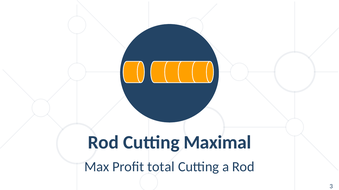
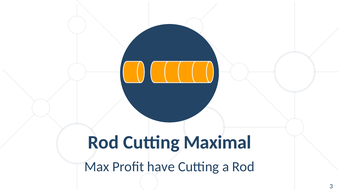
total: total -> have
